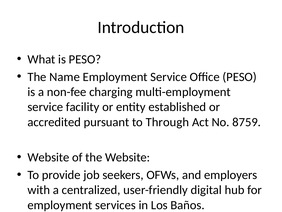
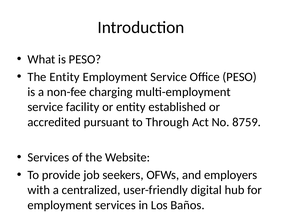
The Name: Name -> Entity
Website at (48, 157): Website -> Services
